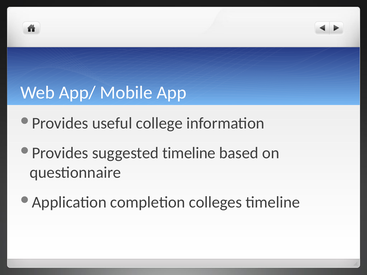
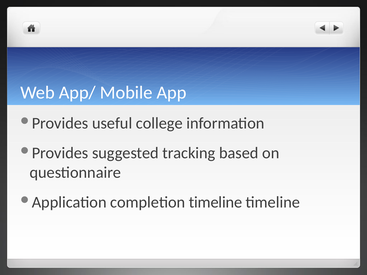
suggested timeline: timeline -> tracking
completion colleges: colleges -> timeline
